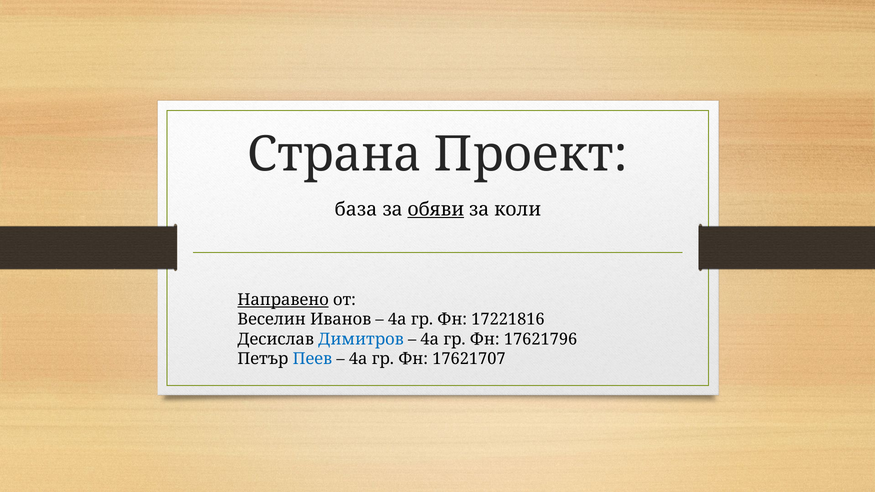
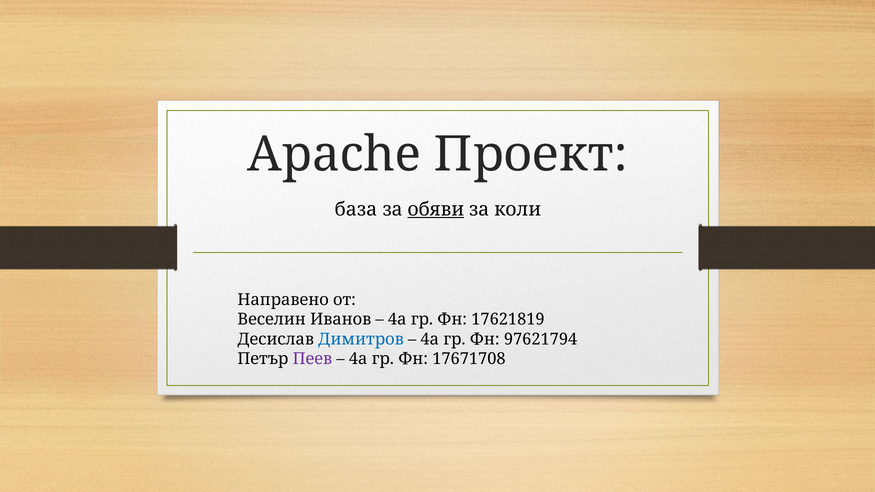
Страна: Страна -> Apache
Направено underline: present -> none
17221816: 17221816 -> 17621819
17621796: 17621796 -> 97621794
Пеев colour: blue -> purple
17621707: 17621707 -> 17671708
